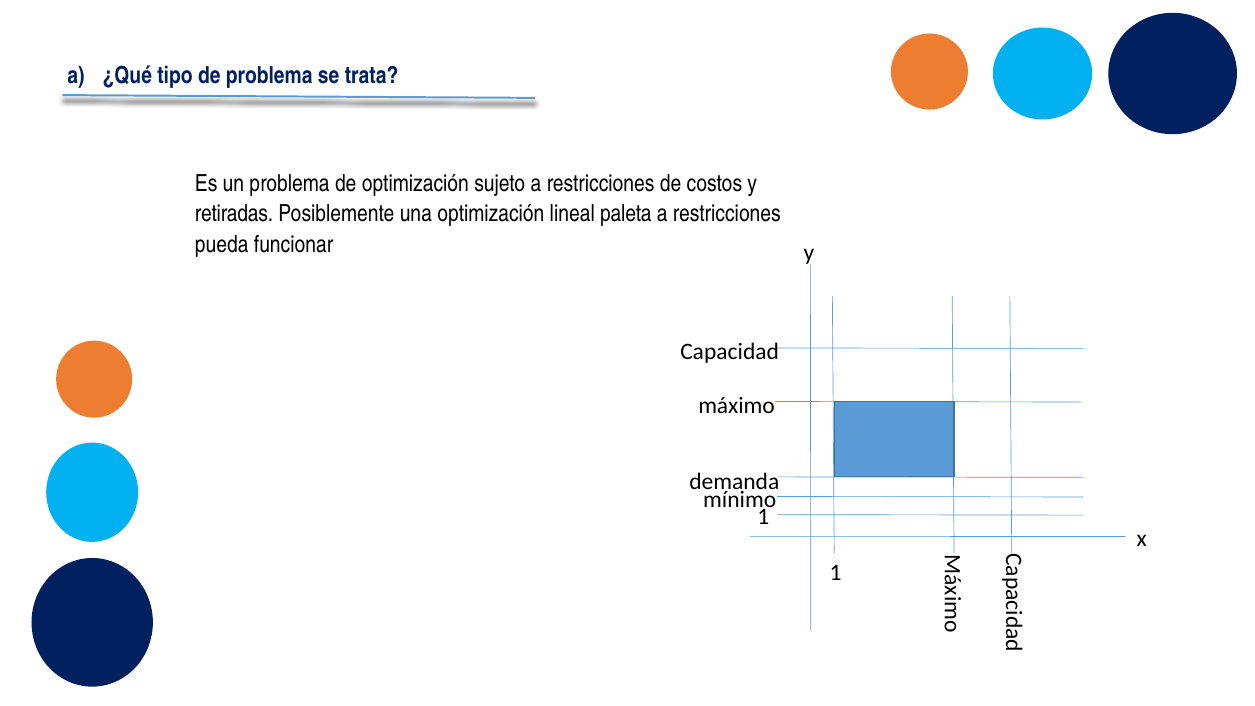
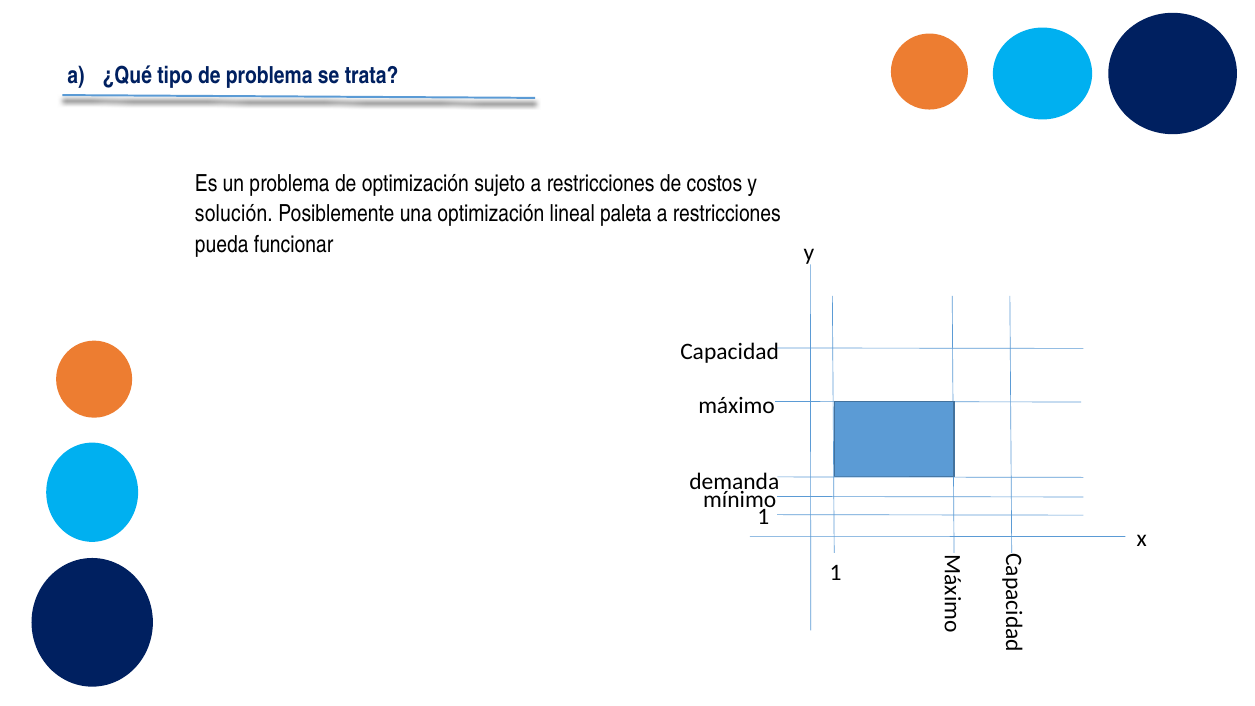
retiradas: retiradas -> solución
